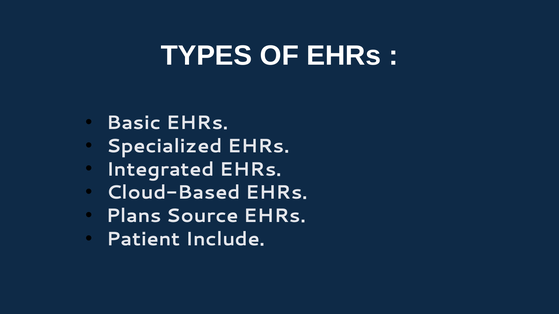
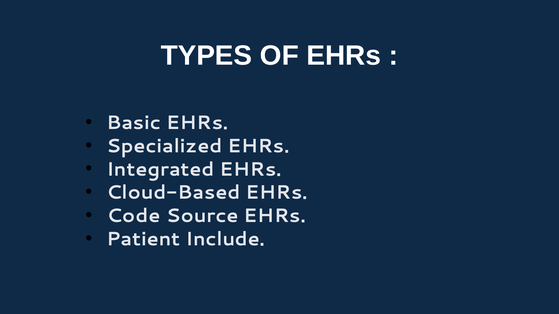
Plans: Plans -> Code
